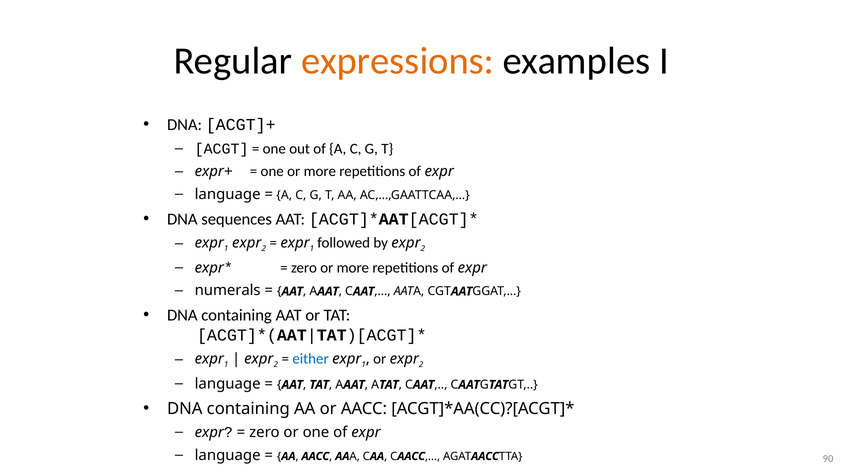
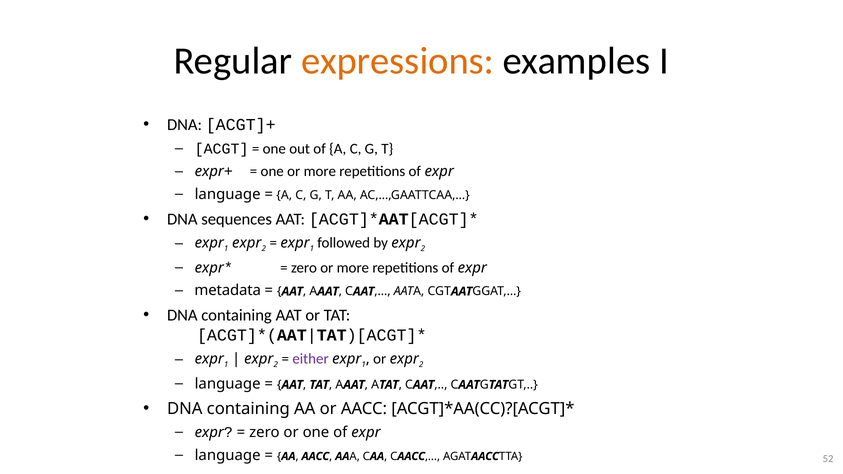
numerals: numerals -> metadata
either colour: blue -> purple
90: 90 -> 52
